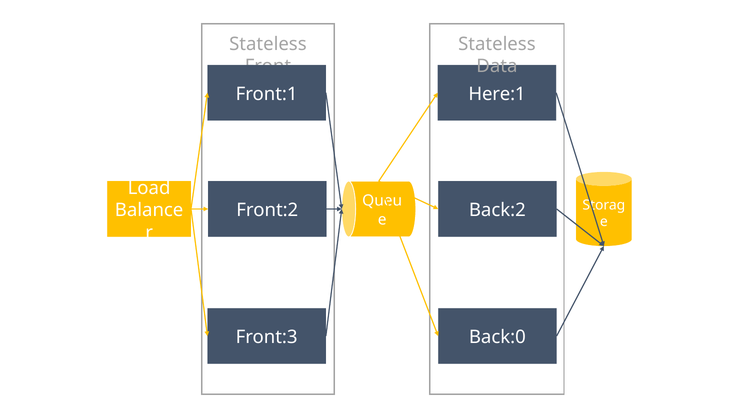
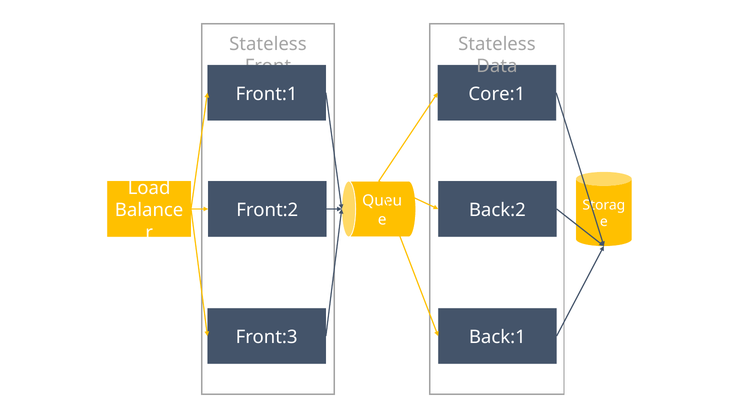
Here:1: Here:1 -> Core:1
Back:0: Back:0 -> Back:1
